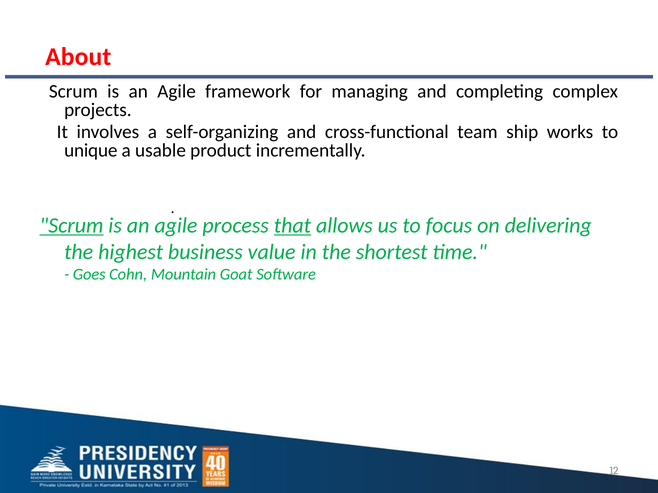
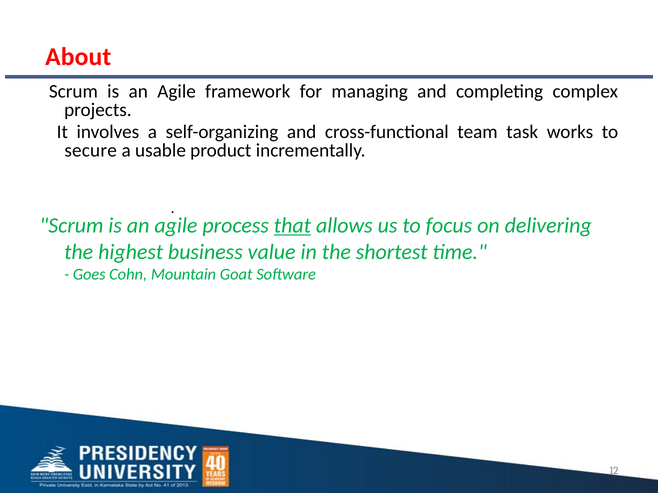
ship: ship -> task
unique: unique -> secure
Scrum at (71, 226) underline: present -> none
